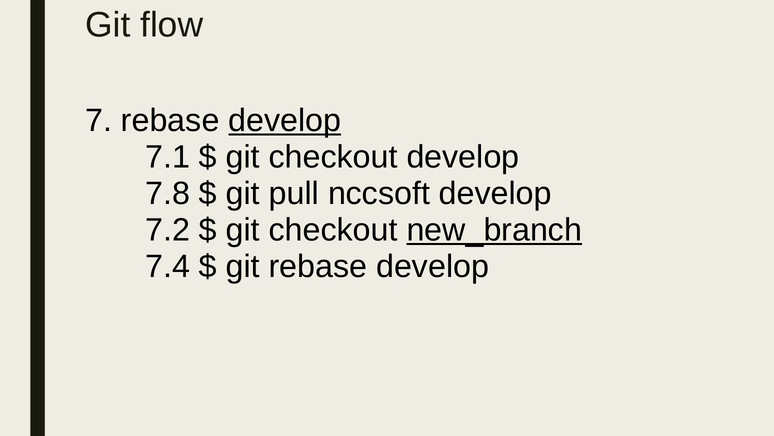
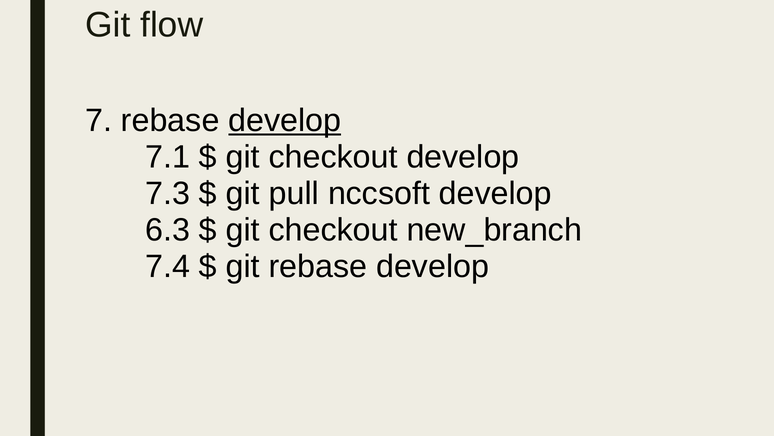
7.8: 7.8 -> 7.3
7.2: 7.2 -> 6.3
new_branch underline: present -> none
